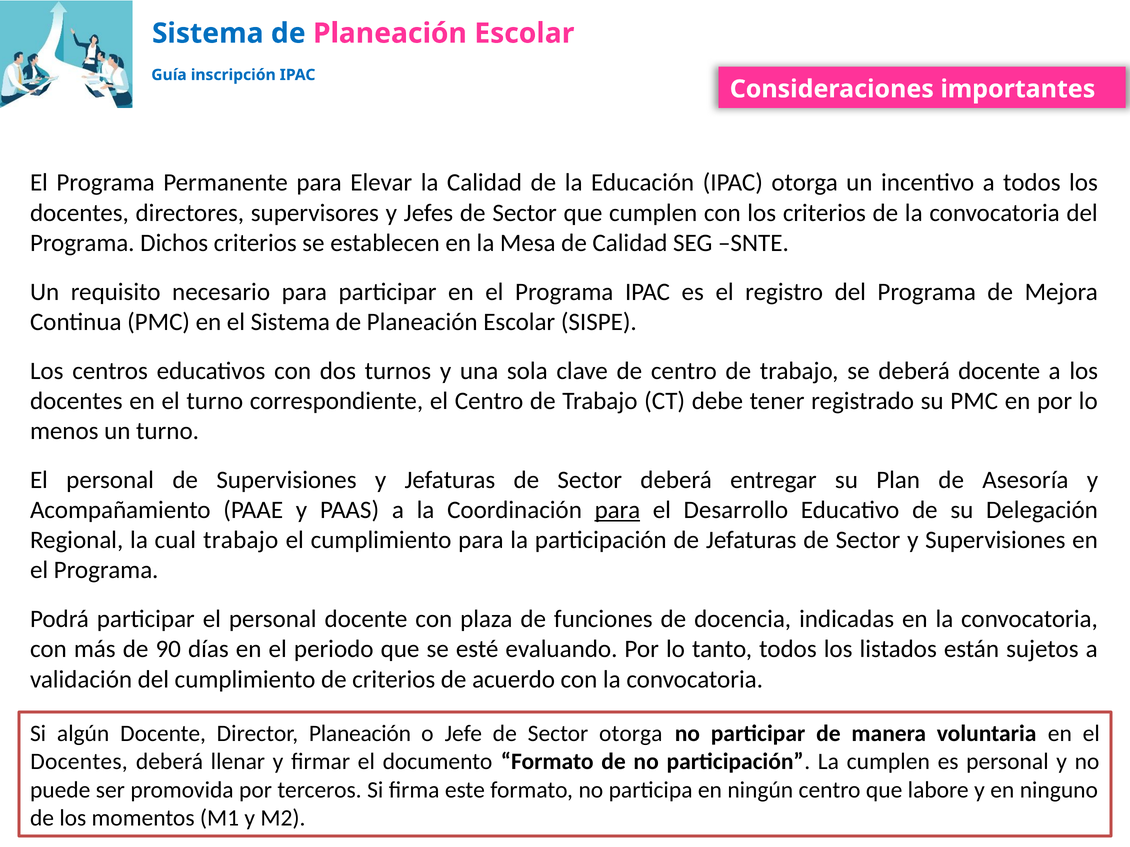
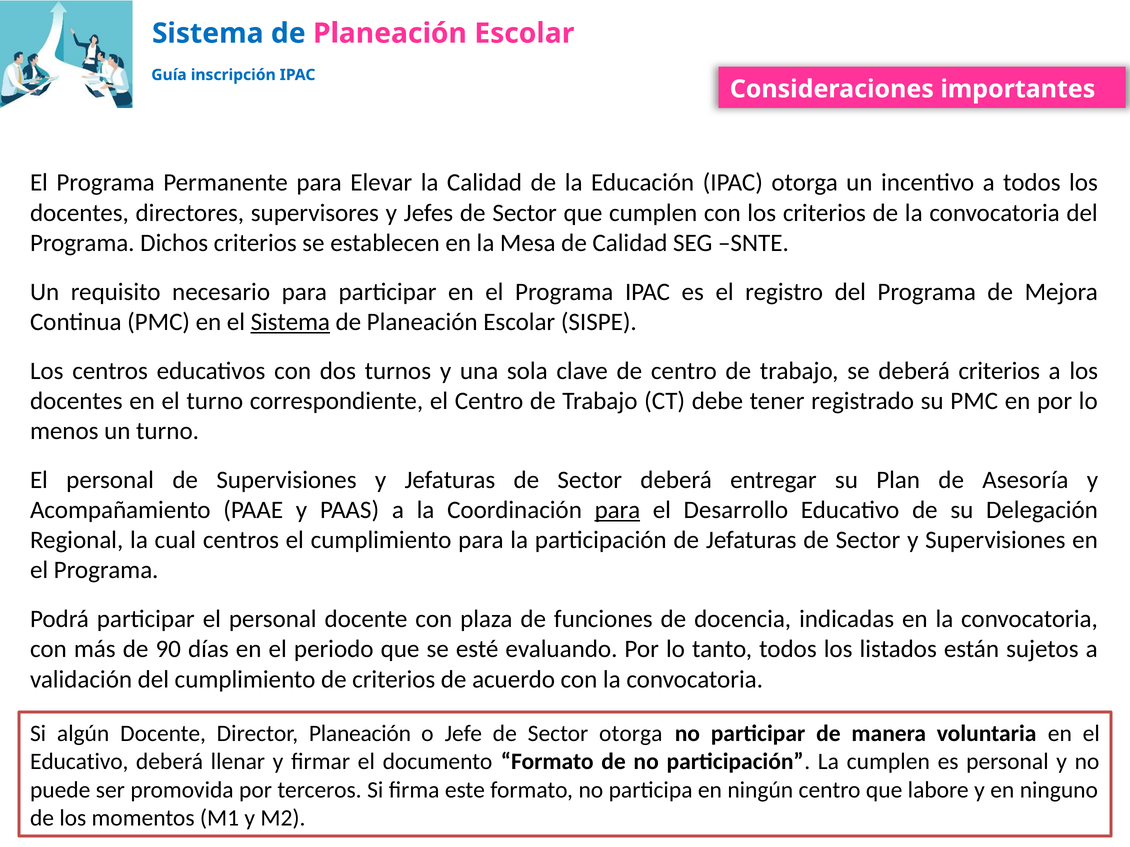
Sistema at (290, 322) underline: none -> present
deberá docente: docente -> criterios
cual trabajo: trabajo -> centros
Docentes at (79, 762): Docentes -> Educativo
